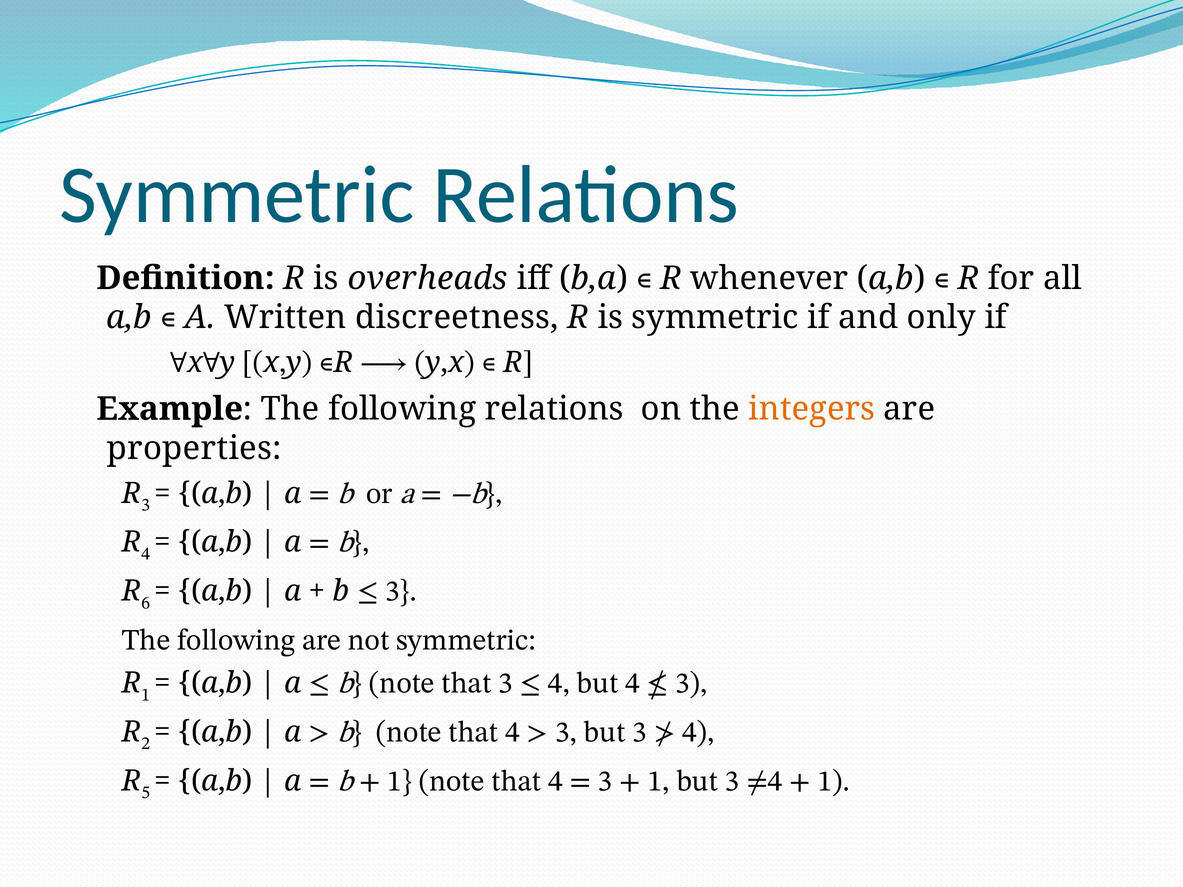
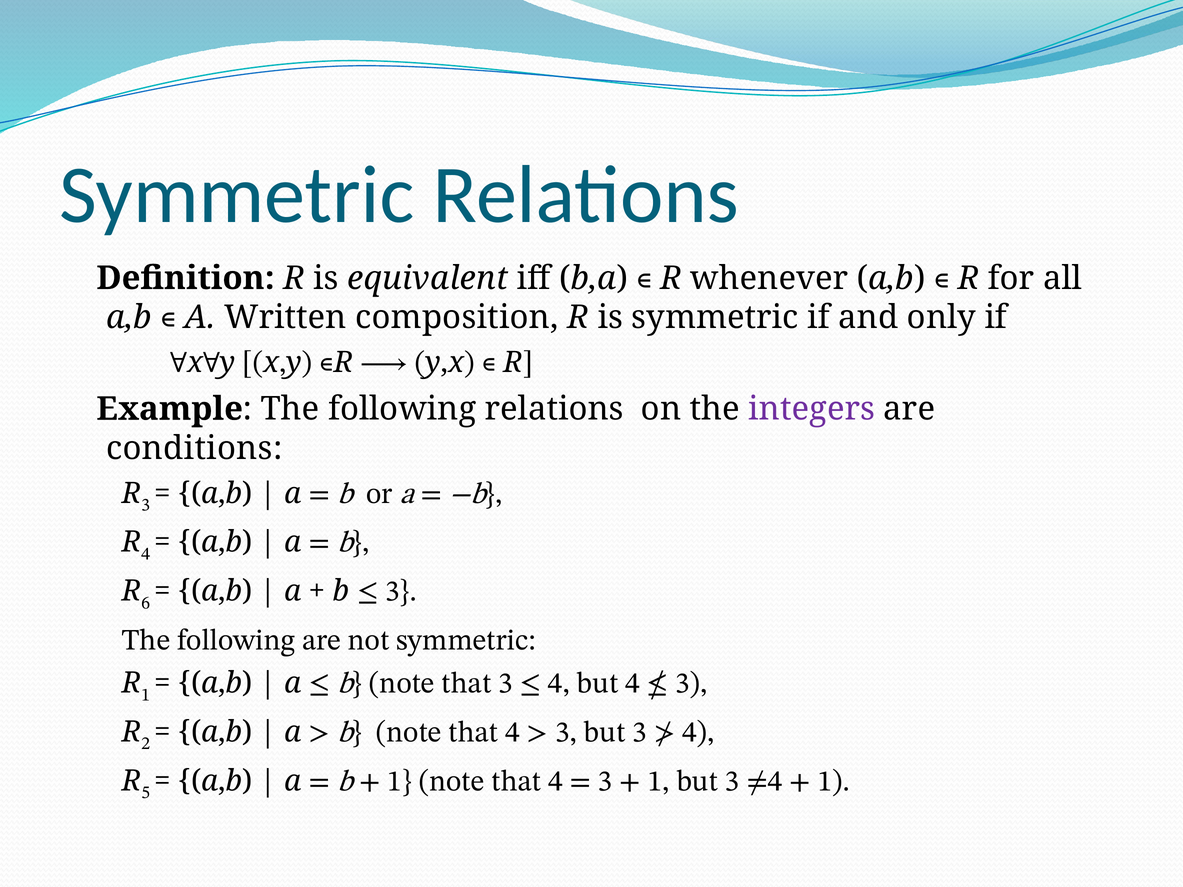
overheads: overheads -> equivalent
discreetness: discreetness -> composition
integers colour: orange -> purple
properties: properties -> conditions
